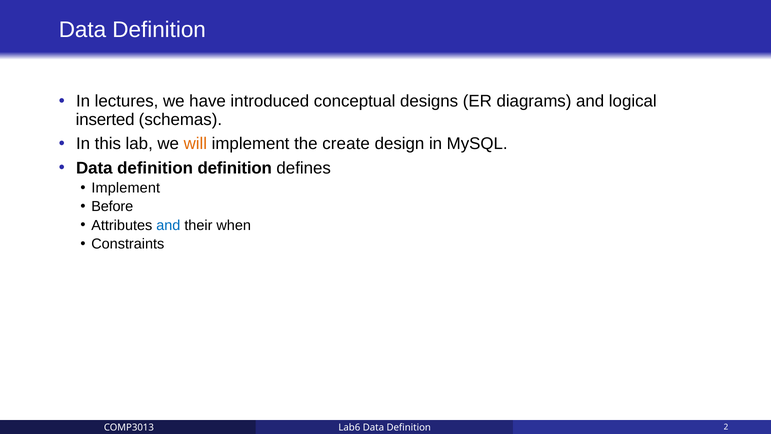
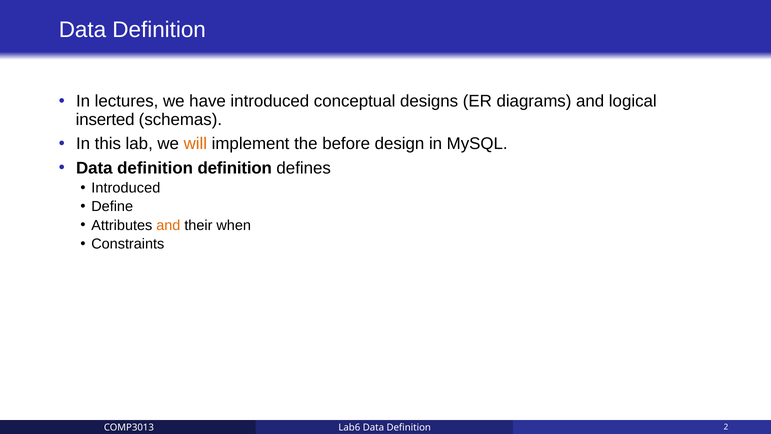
create: create -> before
Implement at (126, 188): Implement -> Introduced
Before: Before -> Define
and at (168, 225) colour: blue -> orange
